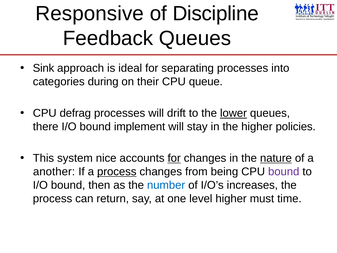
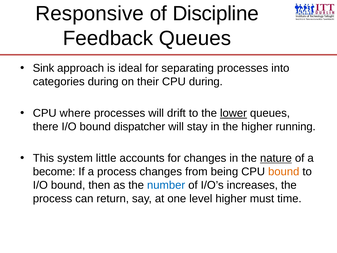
CPU queue: queue -> during
defrag: defrag -> where
implement: implement -> dispatcher
policies: policies -> running
nice: nice -> little
for at (174, 158) underline: present -> none
another: another -> become
process at (117, 172) underline: present -> none
bound at (284, 172) colour: purple -> orange
